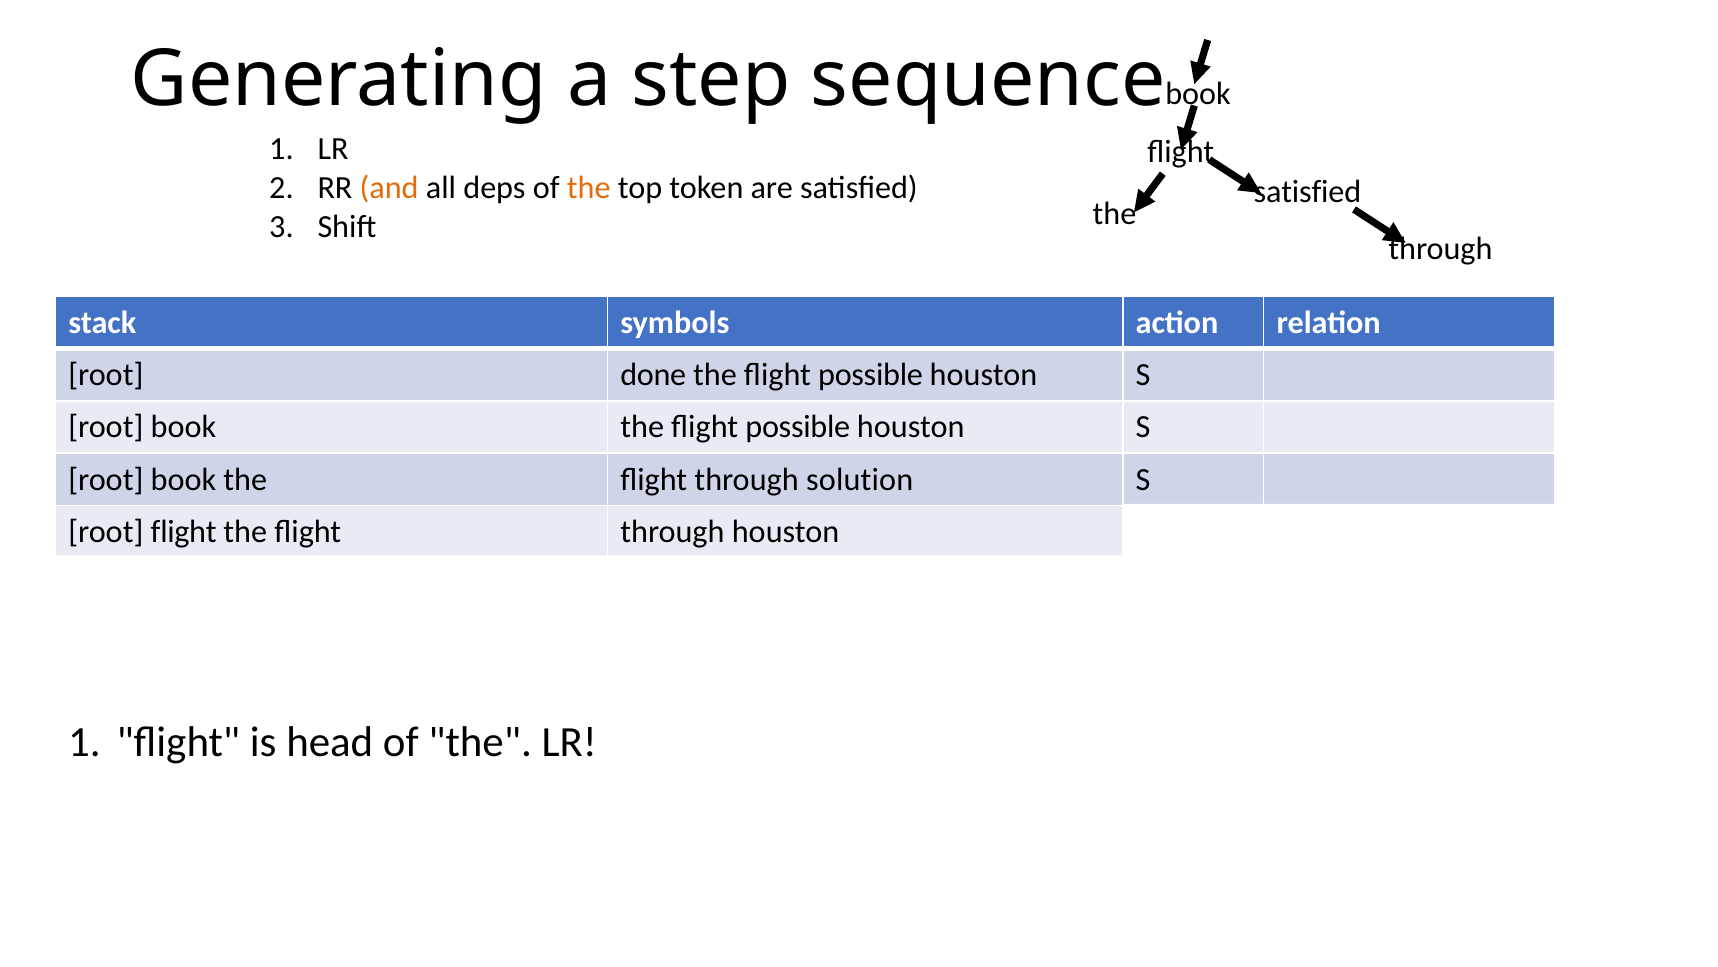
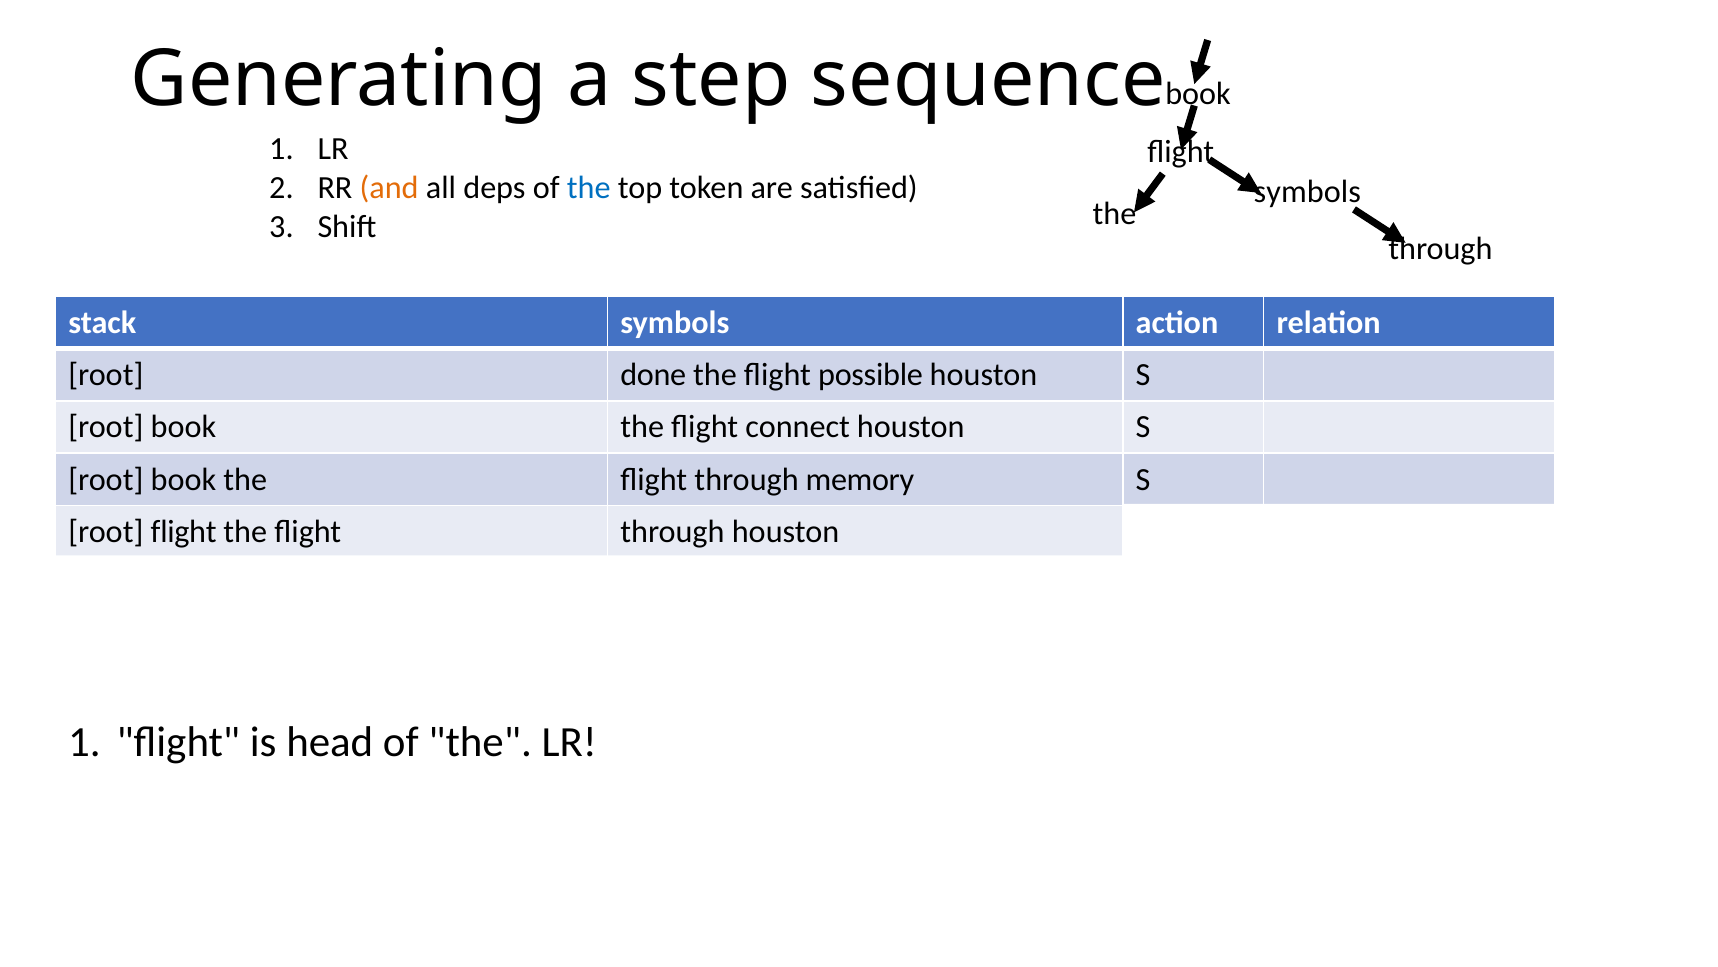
the at (589, 188) colour: orange -> blue
satisfied at (1307, 192): satisfied -> symbols
book the flight possible: possible -> connect
solution: solution -> memory
